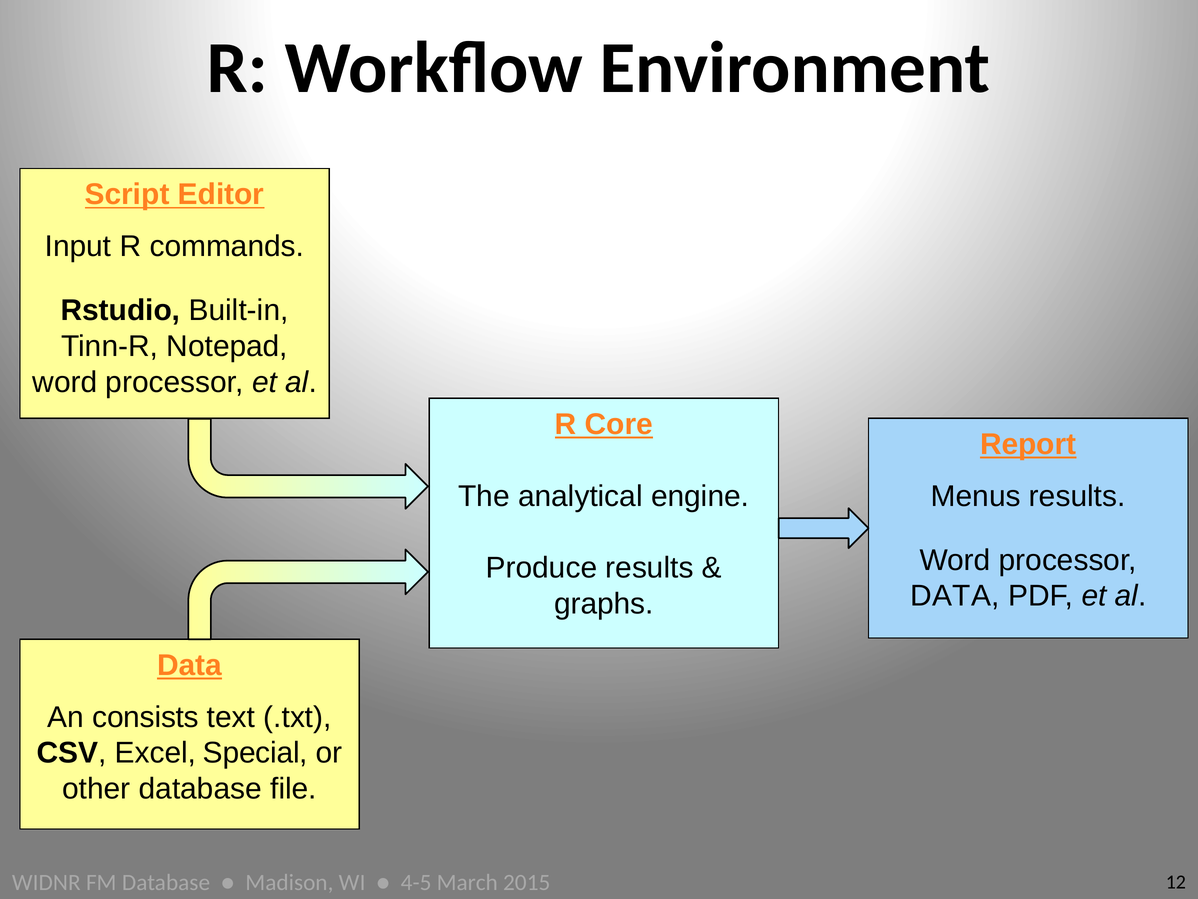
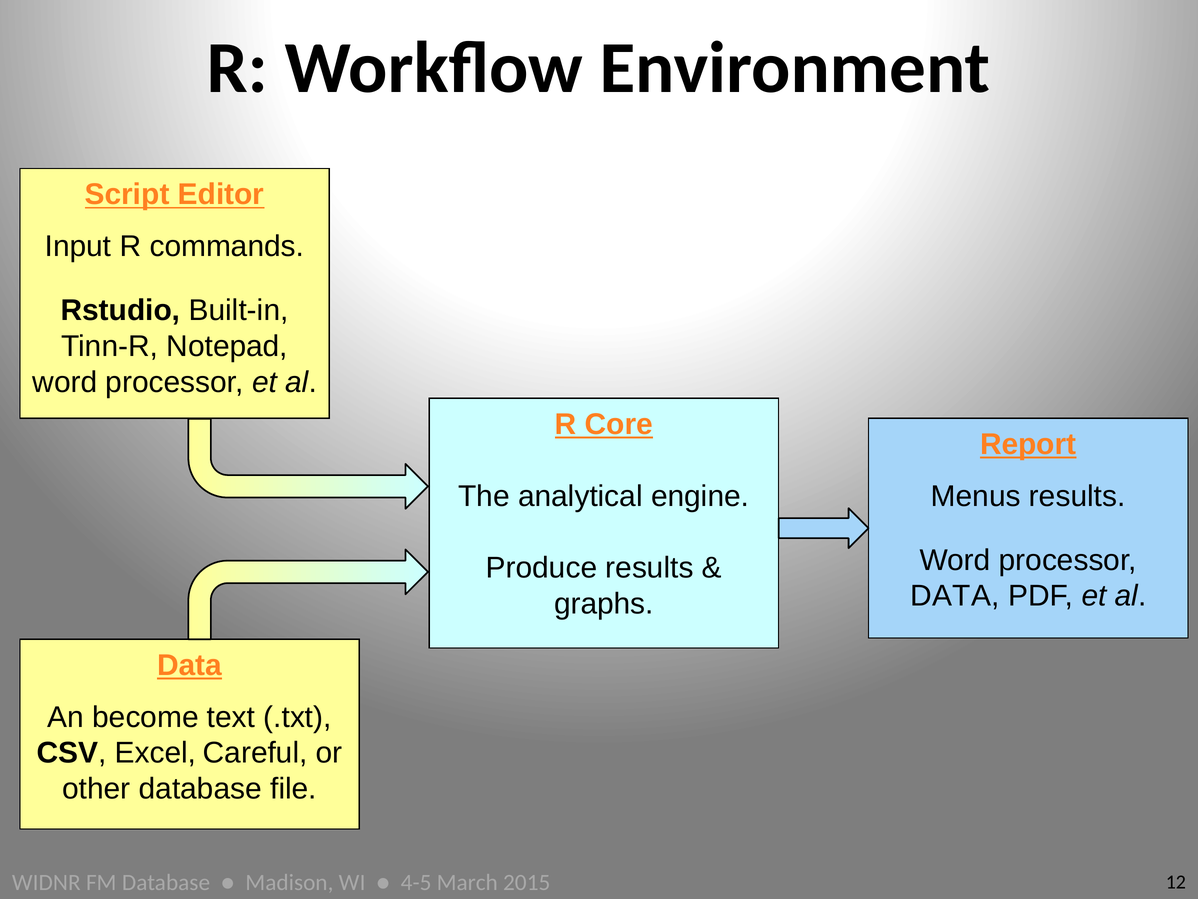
consists: consists -> become
Special: Special -> Careful
